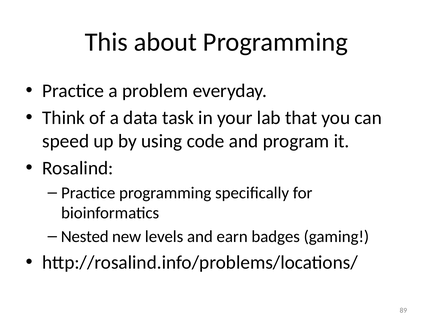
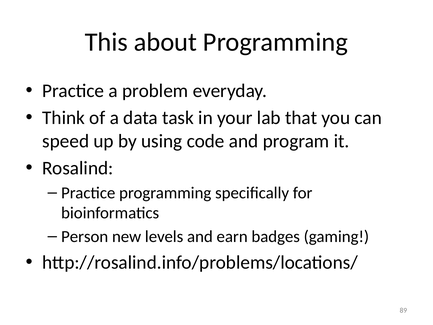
Nested: Nested -> Person
